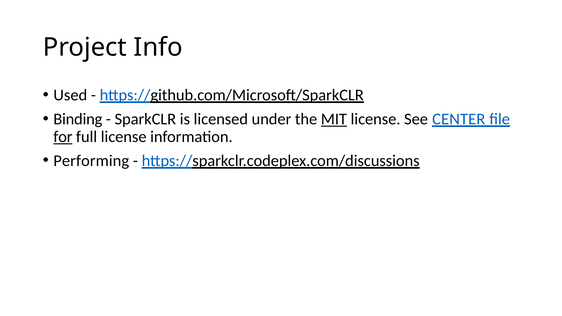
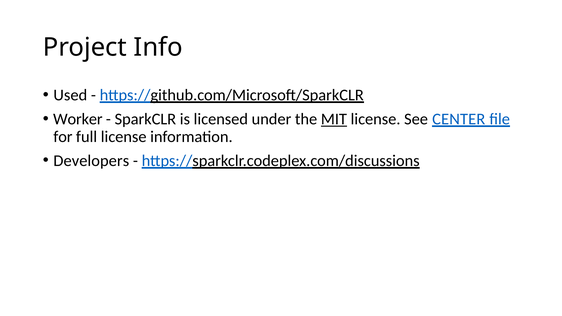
Binding: Binding -> Worker
for underline: present -> none
Performing: Performing -> Developers
